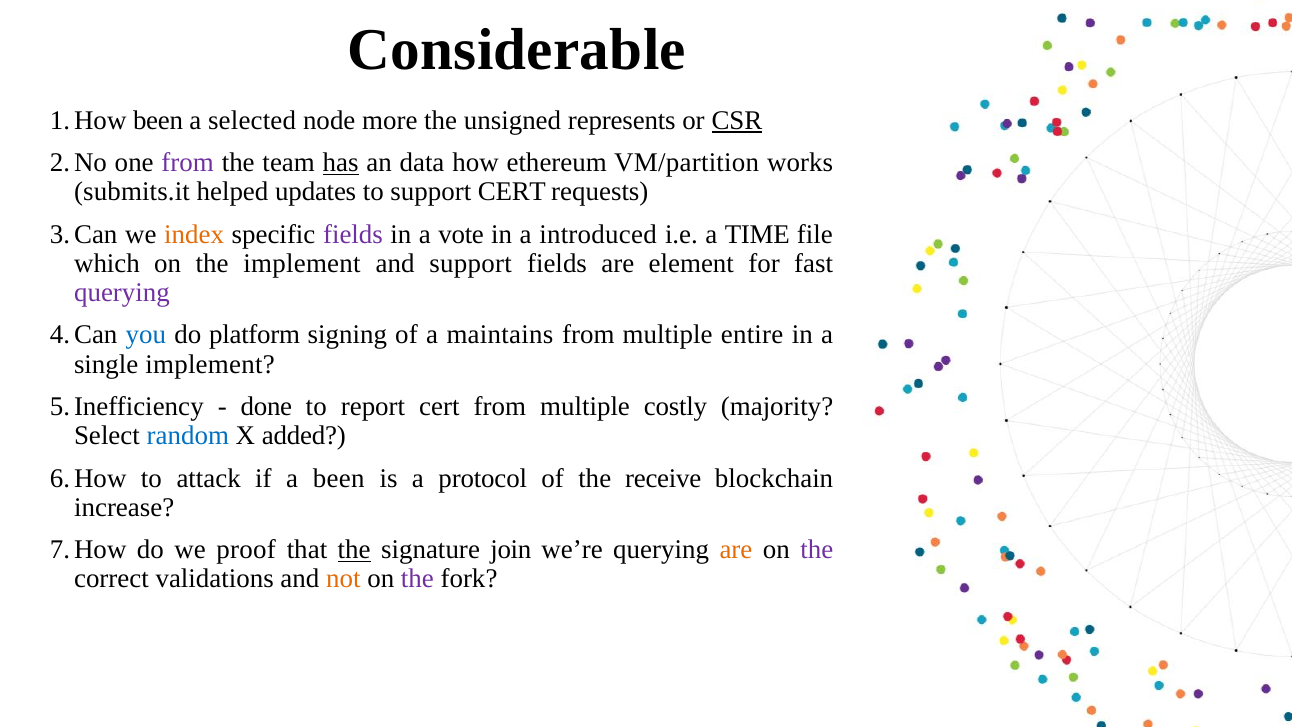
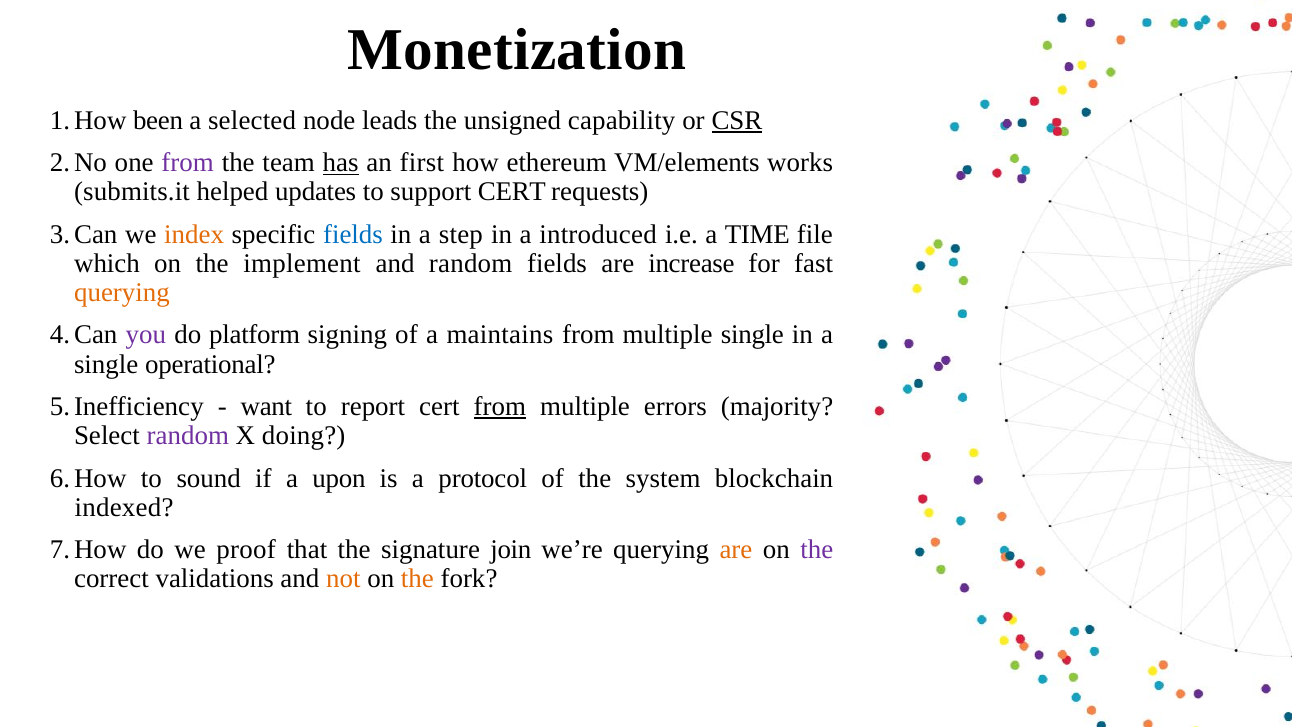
Considerable: Considerable -> Monetization
more: more -> leads
represents: represents -> capability
data: data -> first
VM/partition: VM/partition -> VM/elements
fields at (353, 234) colour: purple -> blue
vote: vote -> step
and support: support -> random
element: element -> increase
querying at (122, 292) colour: purple -> orange
you colour: blue -> purple
multiple entire: entire -> single
single implement: implement -> operational
done: done -> want
from at (500, 407) underline: none -> present
costly: costly -> errors
random at (188, 436) colour: blue -> purple
added: added -> doing
attack: attack -> sound
a been: been -> upon
receive: receive -> system
increase: increase -> indexed
the at (354, 550) underline: present -> none
the at (417, 579) colour: purple -> orange
